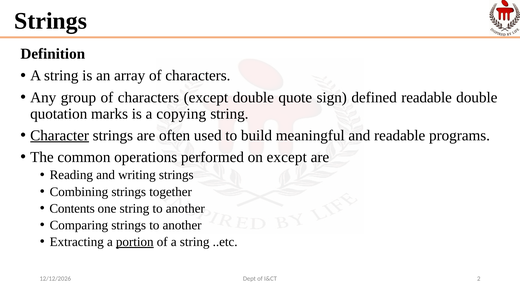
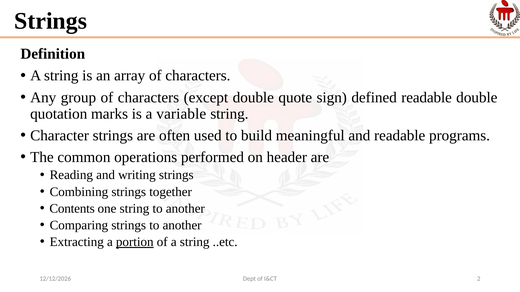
copying: copying -> variable
Character underline: present -> none
on except: except -> header
